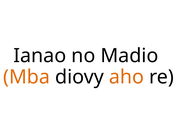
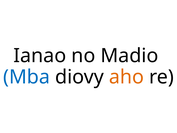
Mba colour: orange -> blue
